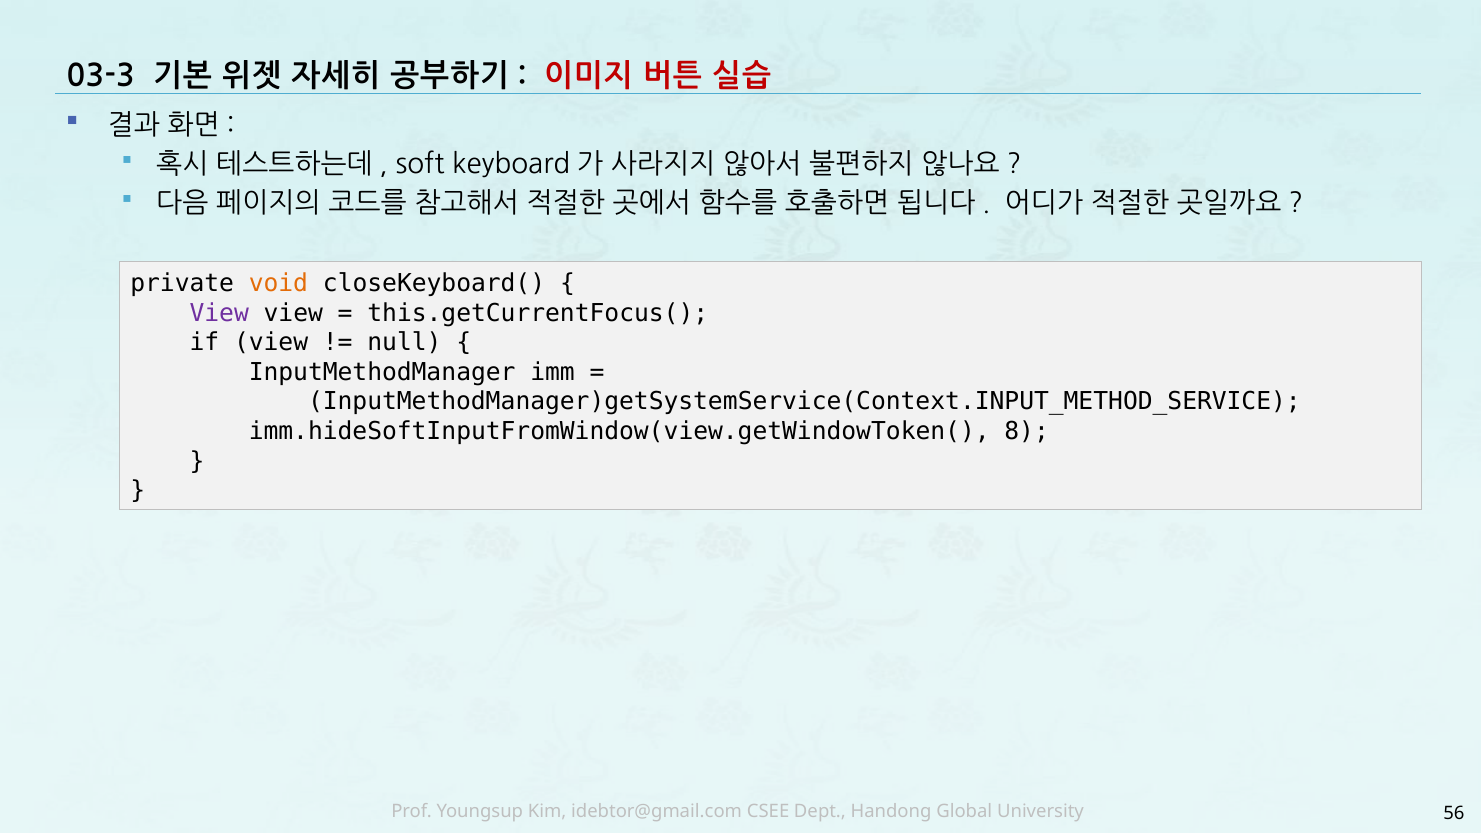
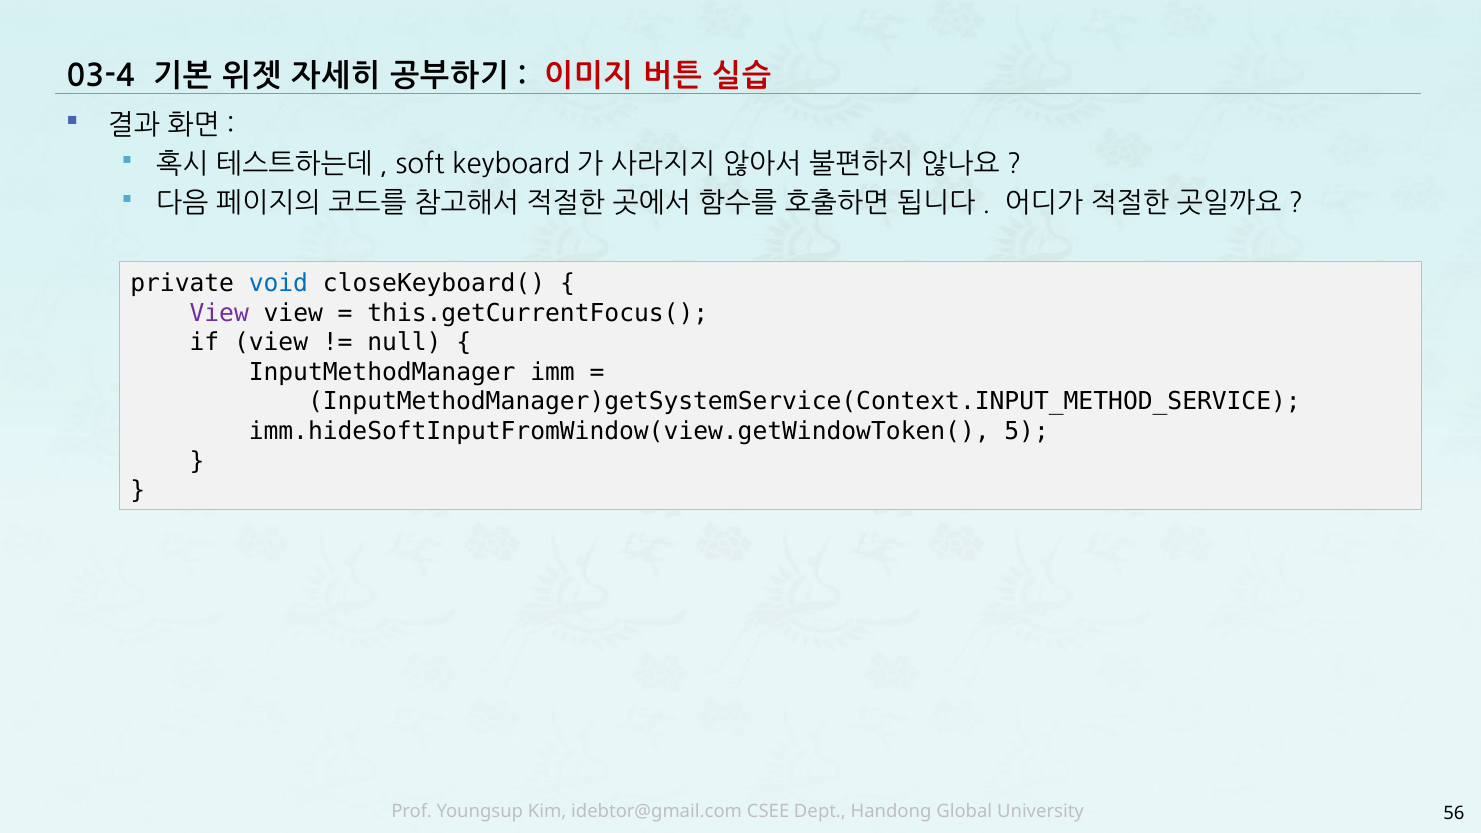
03-3: 03-3 -> 03-4
void colour: orange -> blue
8: 8 -> 5
